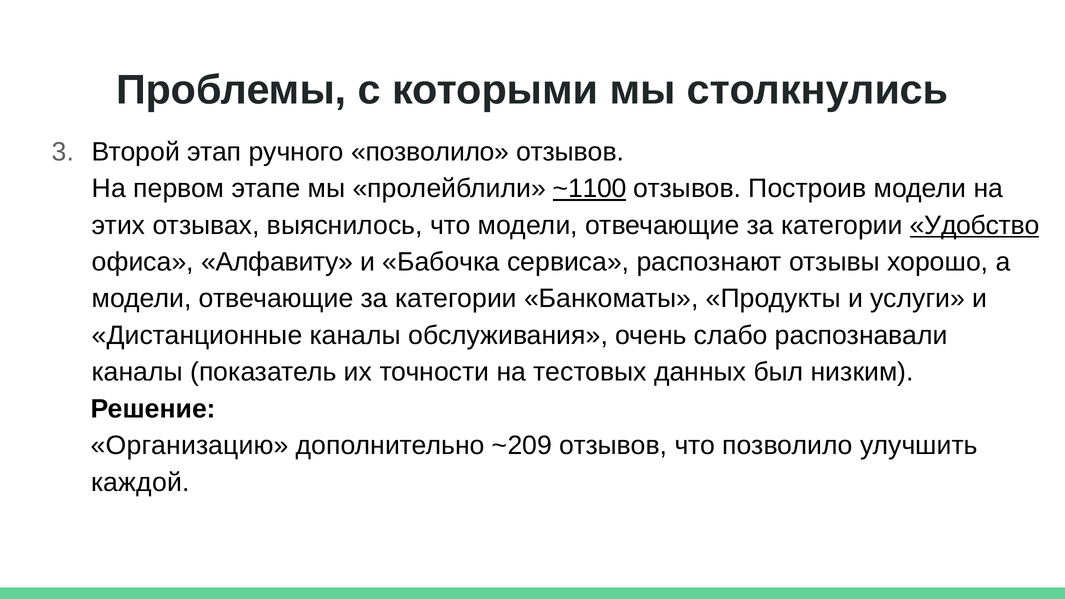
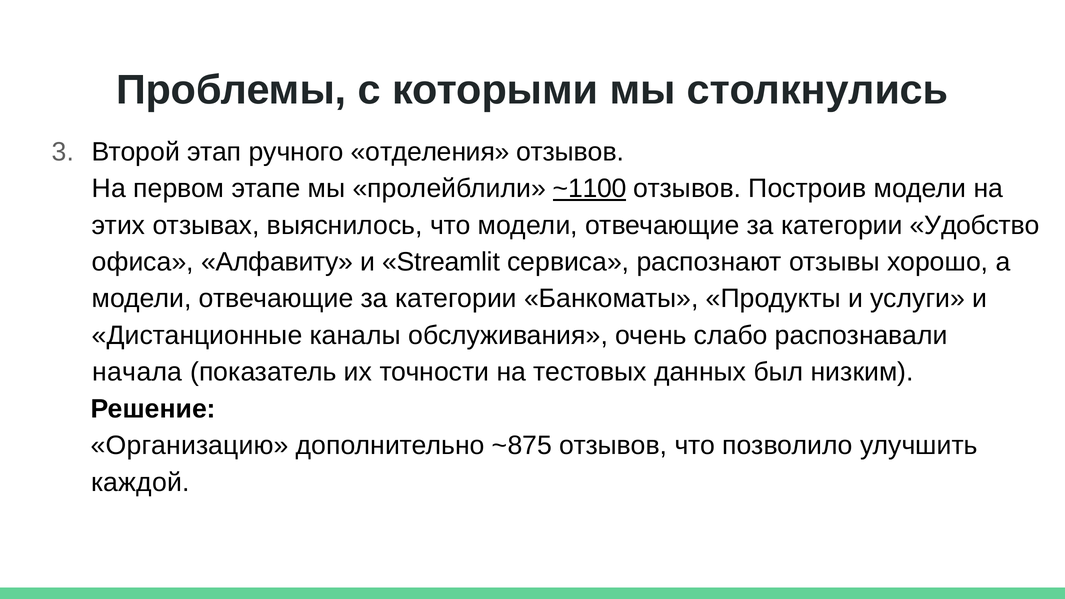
ручного позволило: позволило -> отделения
Удобство underline: present -> none
Бабочка: Бабочка -> Streamlit
каналы at (137, 372): каналы -> начала
~209: ~209 -> ~875
